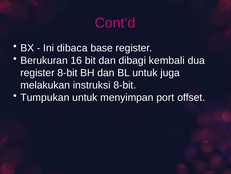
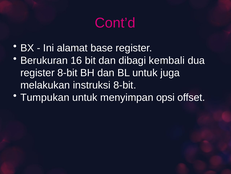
dibaca: dibaca -> alamat
port: port -> opsi
